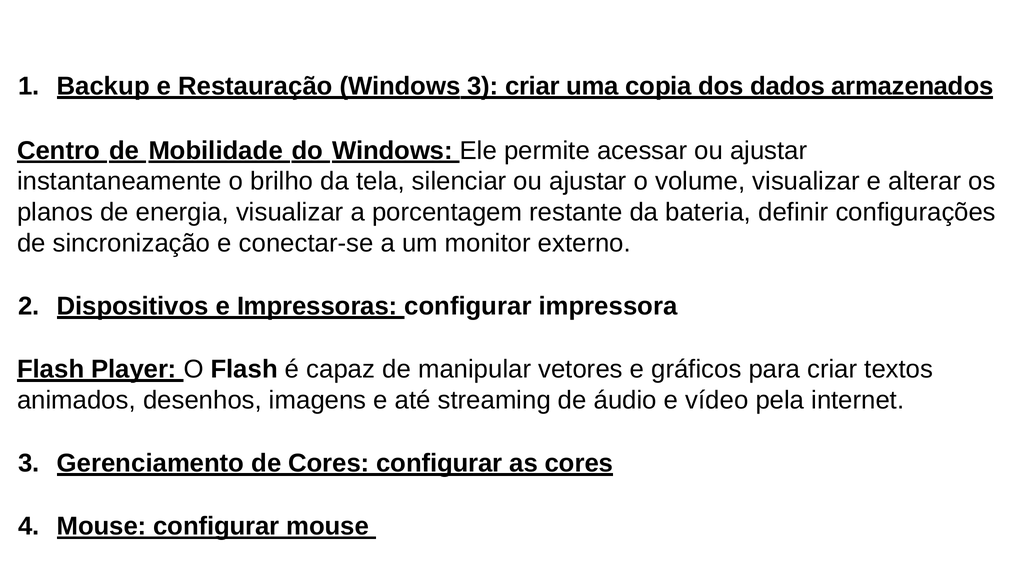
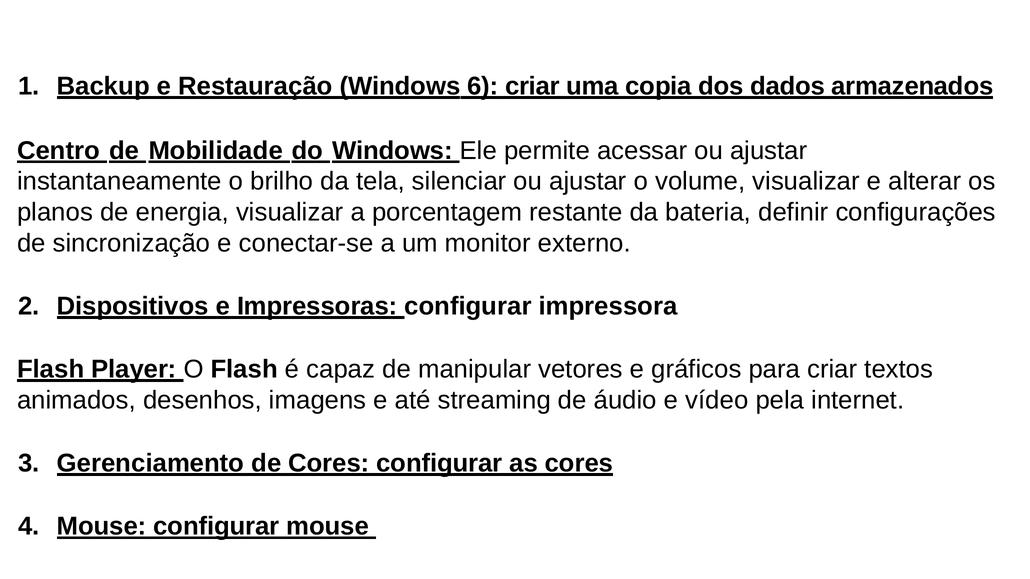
Windows 3: 3 -> 6
